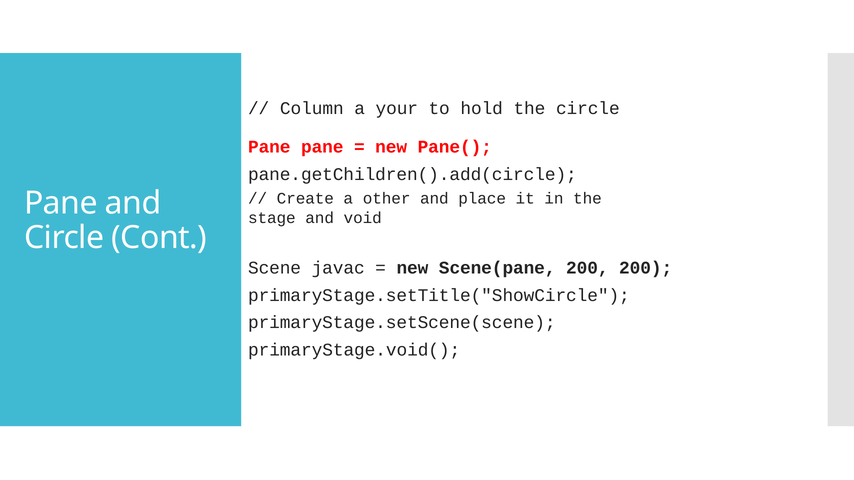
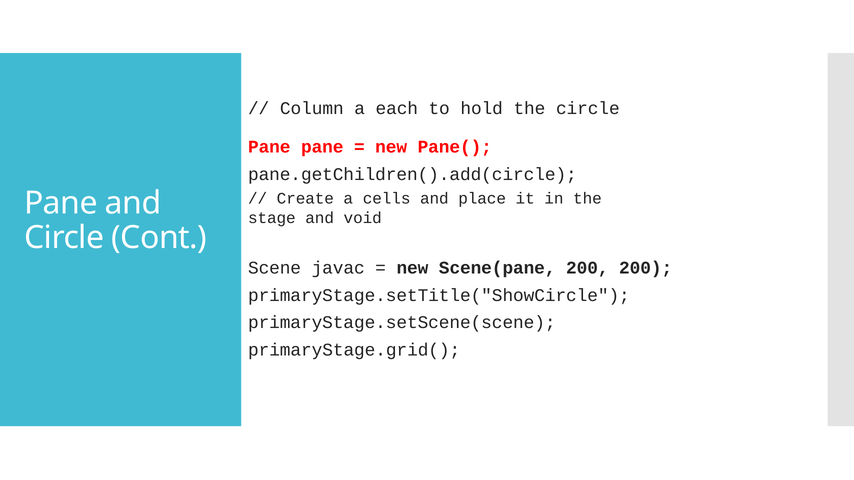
your: your -> each
other: other -> cells
primaryStage.void(: primaryStage.void( -> primaryStage.grid(
